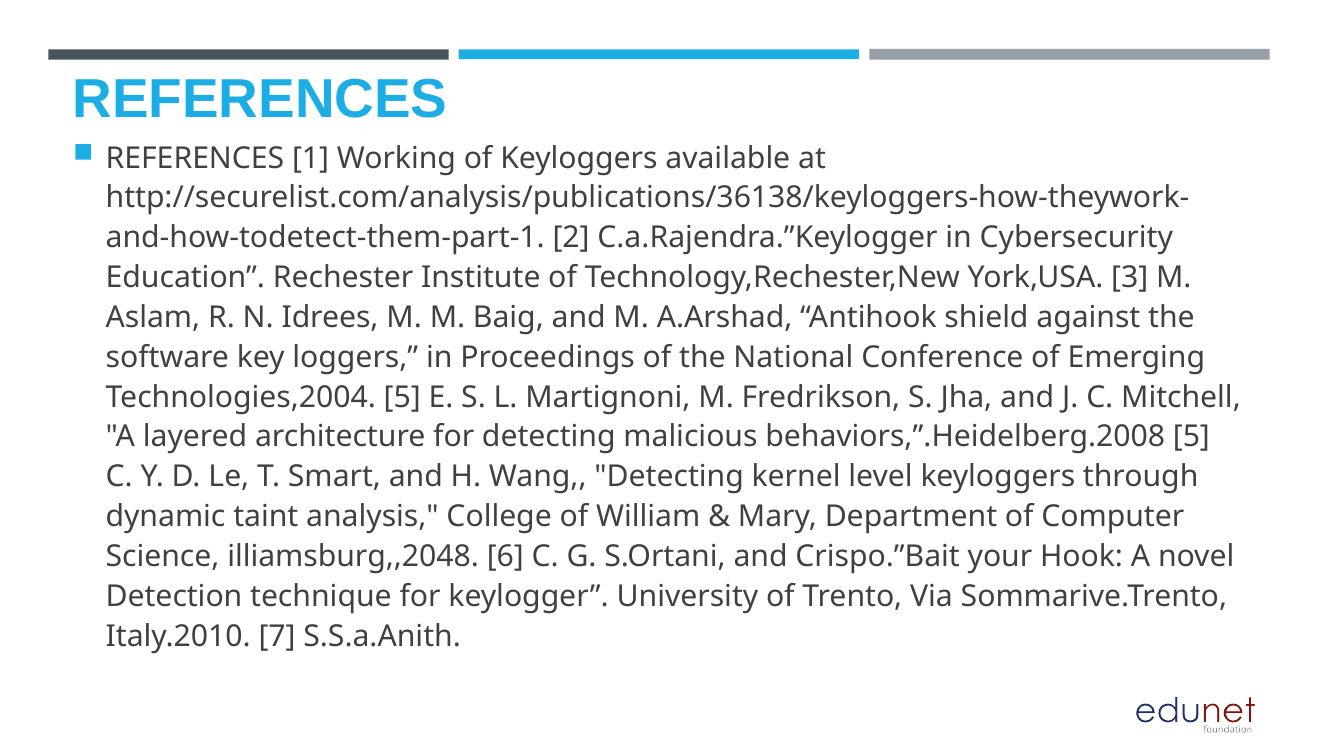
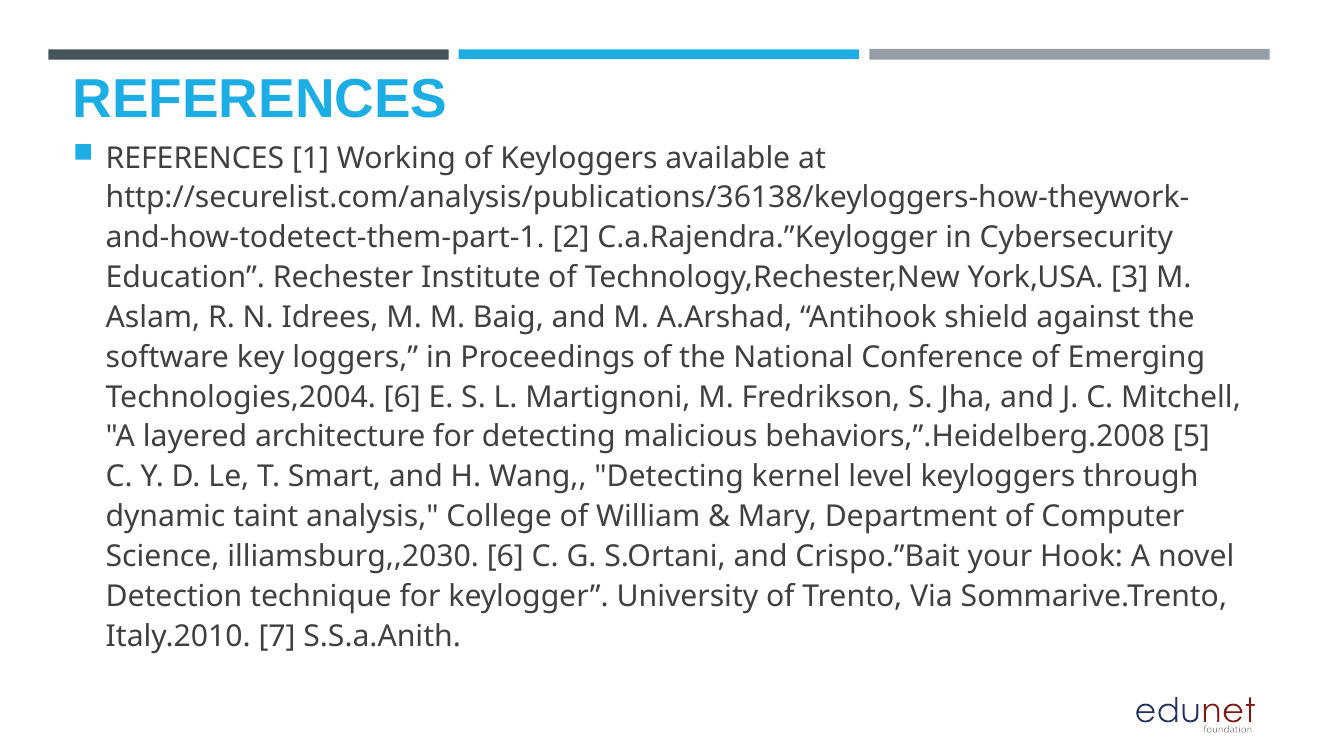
Technologies,2004 5: 5 -> 6
illiamsburg,,2048: illiamsburg,,2048 -> illiamsburg,,2030
